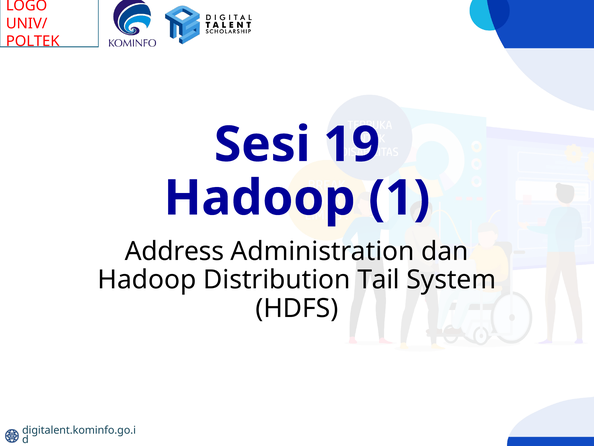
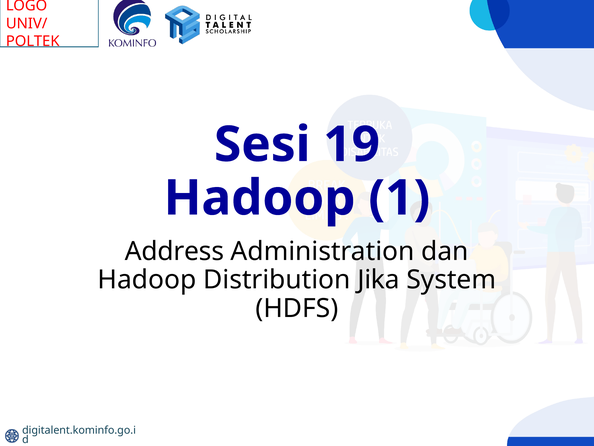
Tail: Tail -> Jika
